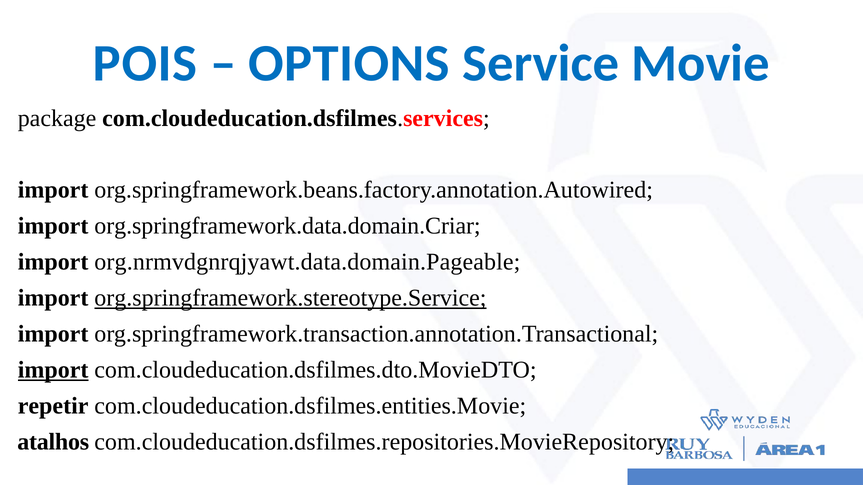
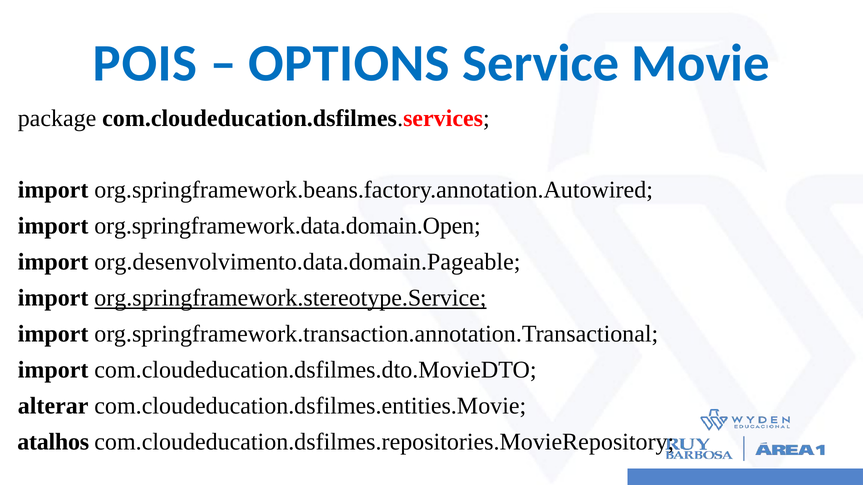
org.springframework.data.domain.Criar: org.springframework.data.domain.Criar -> org.springframework.data.domain.Open
org.nrmvdgnrqjyawt.data.domain.Pageable: org.nrmvdgnrqjyawt.data.domain.Pageable -> org.desenvolvimento.data.domain.Pageable
import at (53, 370) underline: present -> none
repetir: repetir -> alterar
